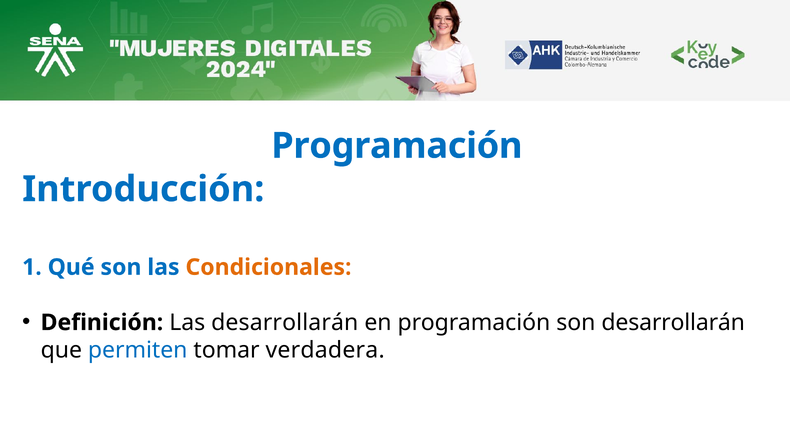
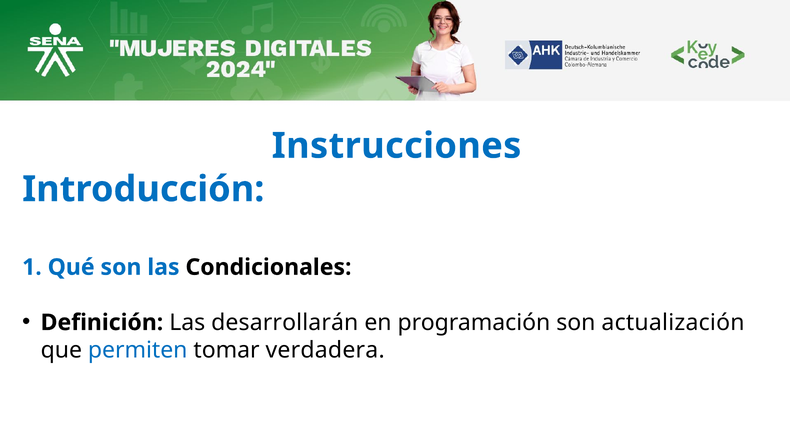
Programación at (397, 146): Programación -> Instrucciones
Condicionales colour: orange -> black
son desarrollarán: desarrollarán -> actualización
